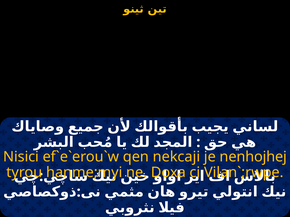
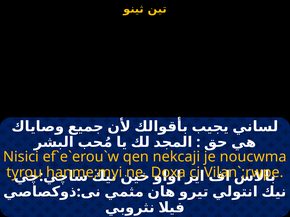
nenhojhej: nenhojhej -> noucwma
